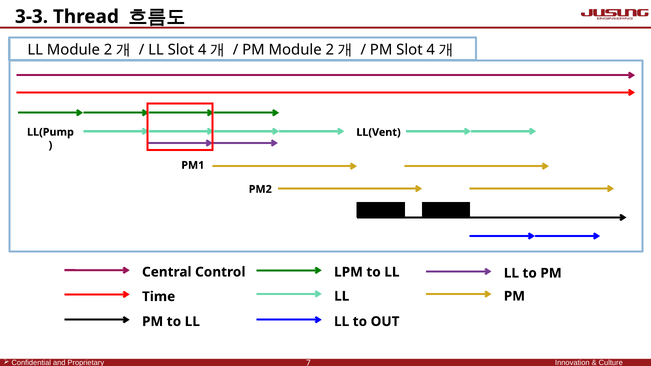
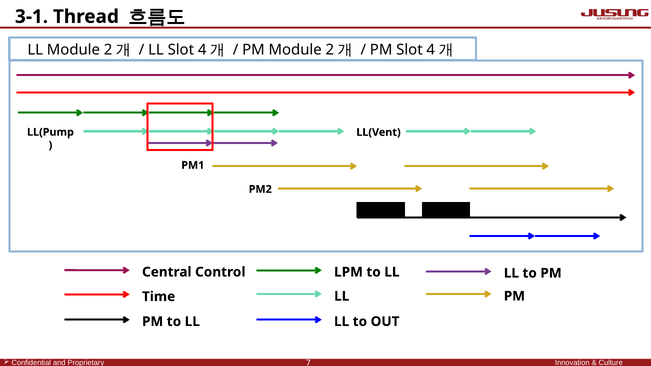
3-3: 3-3 -> 3-1
